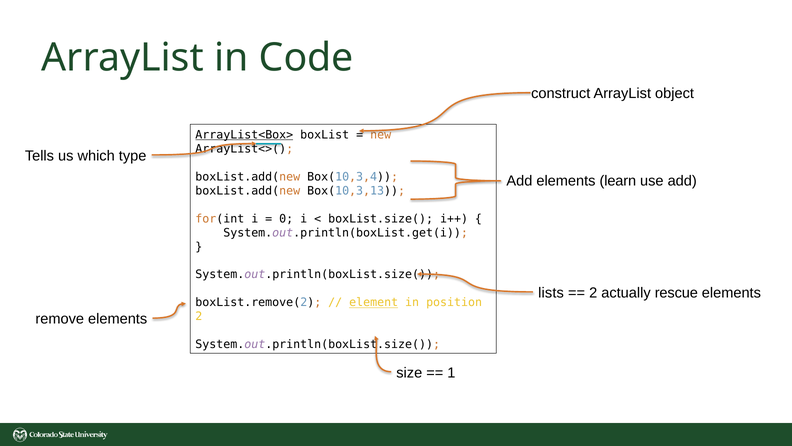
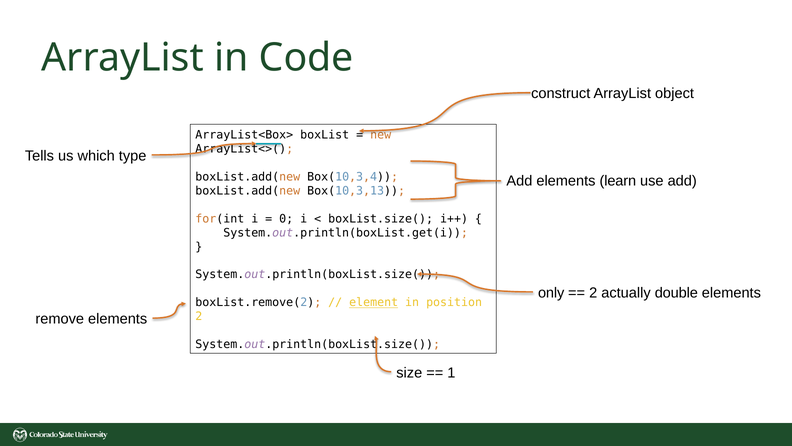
ArrayList<Box> underline: present -> none
lists: lists -> only
rescue: rescue -> double
